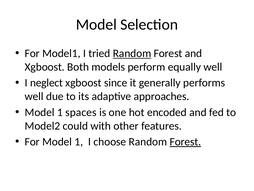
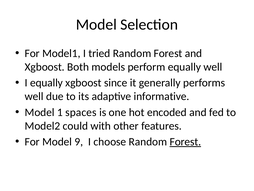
Random at (132, 53) underline: present -> none
I neglect: neglect -> equally
approaches: approaches -> informative
For Model 1: 1 -> 9
